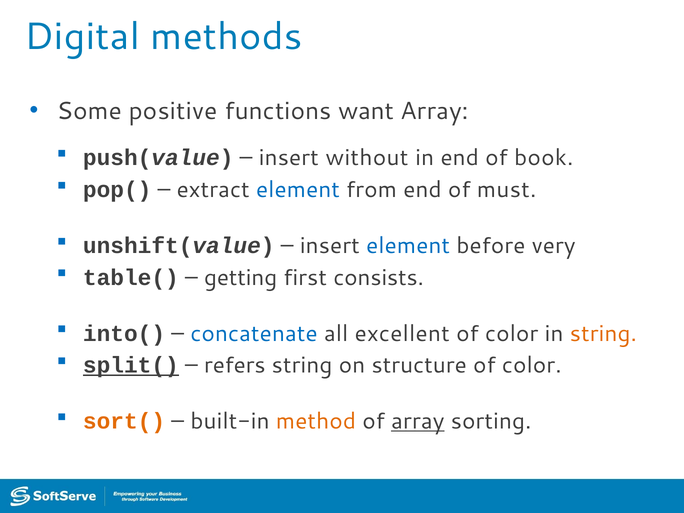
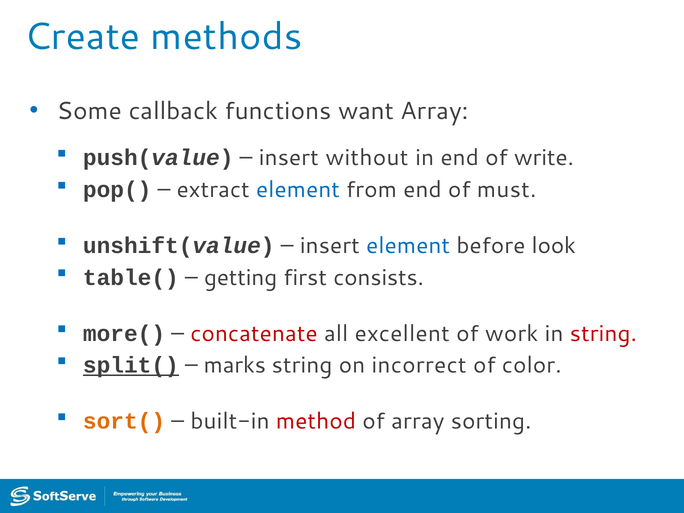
Digital: Digital -> Create
positive: positive -> callback
book: book -> write
very: very -> look
into(: into( -> more(
concatenate colour: blue -> red
color at (512, 333): color -> work
string at (603, 333) colour: orange -> red
refers: refers -> marks
structure: structure -> incorrect
method colour: orange -> red
array at (418, 421) underline: present -> none
